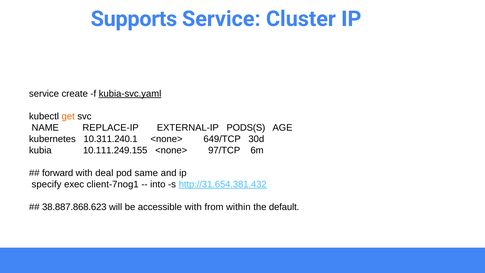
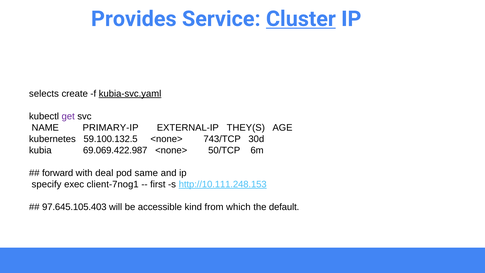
Supports: Supports -> Provides
Cluster underline: none -> present
service at (44, 94): service -> selects
get colour: orange -> purple
REPLACE-IP: REPLACE-IP -> PRIMARY-IP
PODS(S: PODS(S -> THEY(S
10.311.240.1: 10.311.240.1 -> 59.100.132.5
649/TCP: 649/TCP -> 743/TCP
10.111.249.155: 10.111.249.155 -> 69.069.422.987
97/TCP: 97/TCP -> 50/TCP
into: into -> first
http://31.654.381.432: http://31.654.381.432 -> http://10.111.248.153
38.887.868.623: 38.887.868.623 -> 97.645.105.403
accessible with: with -> kind
within: within -> which
